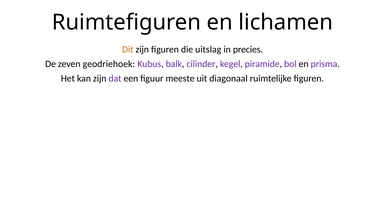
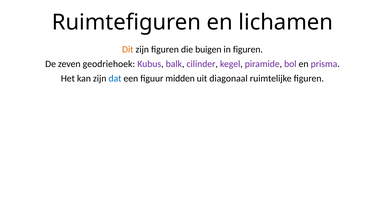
uitslag: uitslag -> buigen
in precies: precies -> figuren
dat colour: purple -> blue
meeste: meeste -> midden
